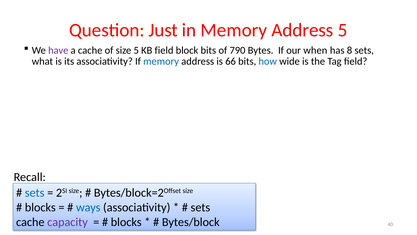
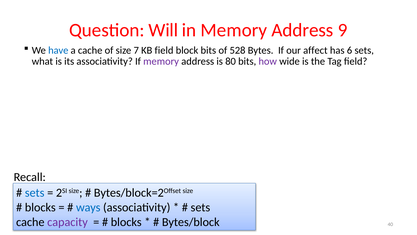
Just: Just -> Will
Address 5: 5 -> 9
have colour: purple -> blue
size 5: 5 -> 7
790: 790 -> 528
when: when -> affect
8: 8 -> 6
memory at (161, 61) colour: blue -> purple
66: 66 -> 80
how colour: blue -> purple
